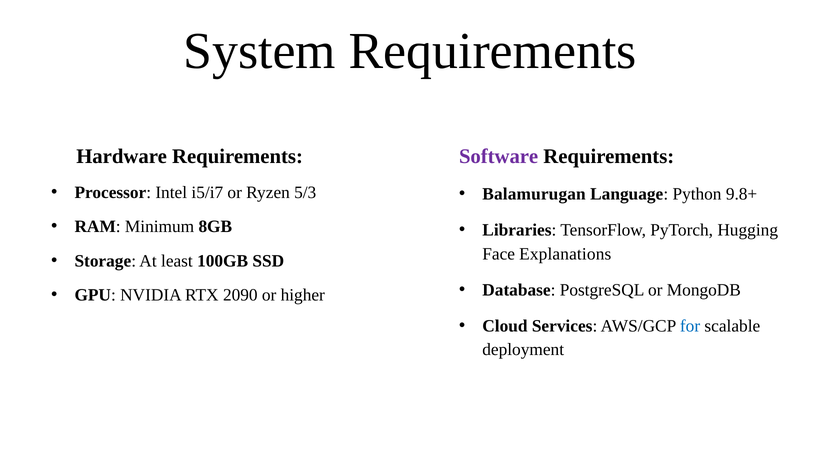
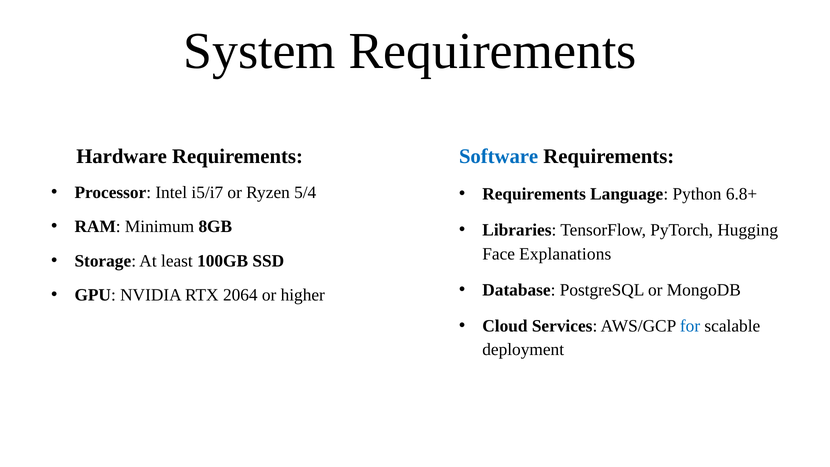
Software colour: purple -> blue
5/3: 5/3 -> 5/4
Balamurugan at (534, 194): Balamurugan -> Requirements
9.8+: 9.8+ -> 6.8+
2090: 2090 -> 2064
